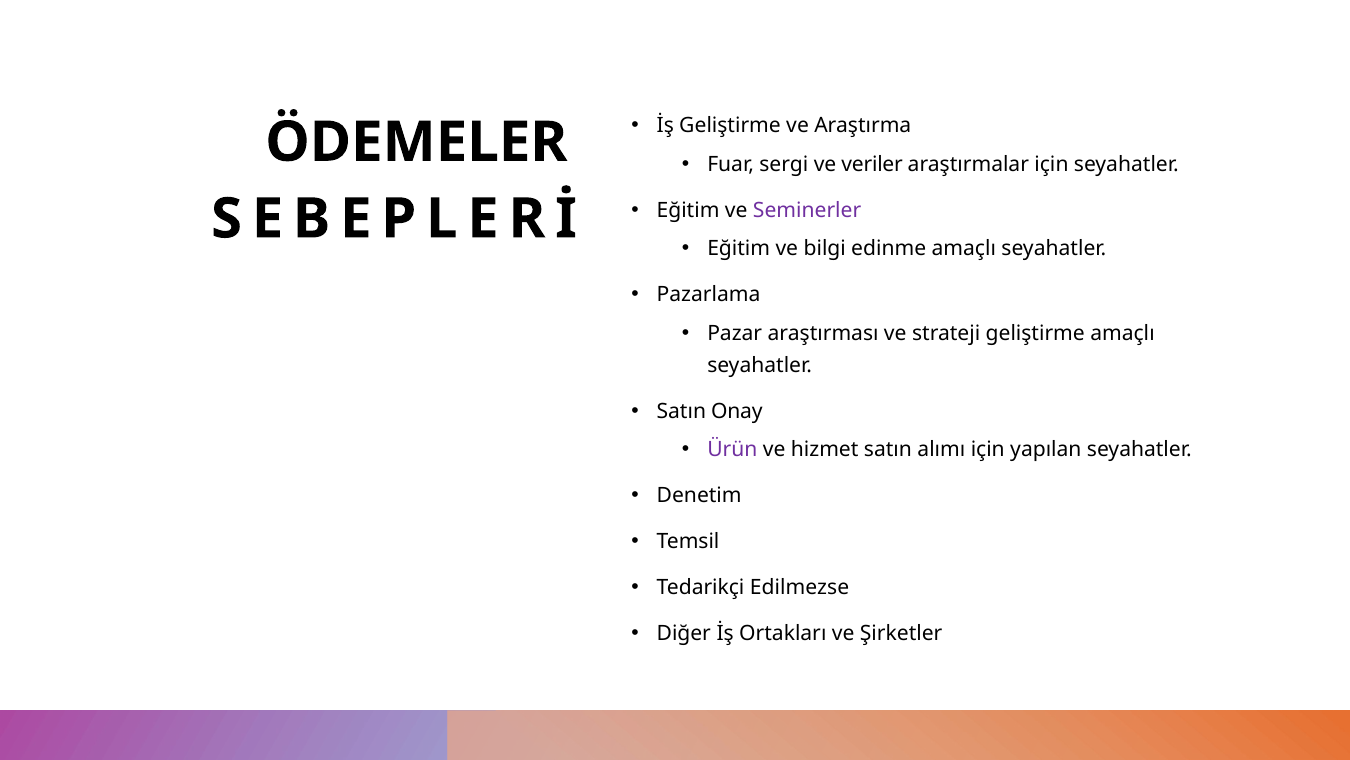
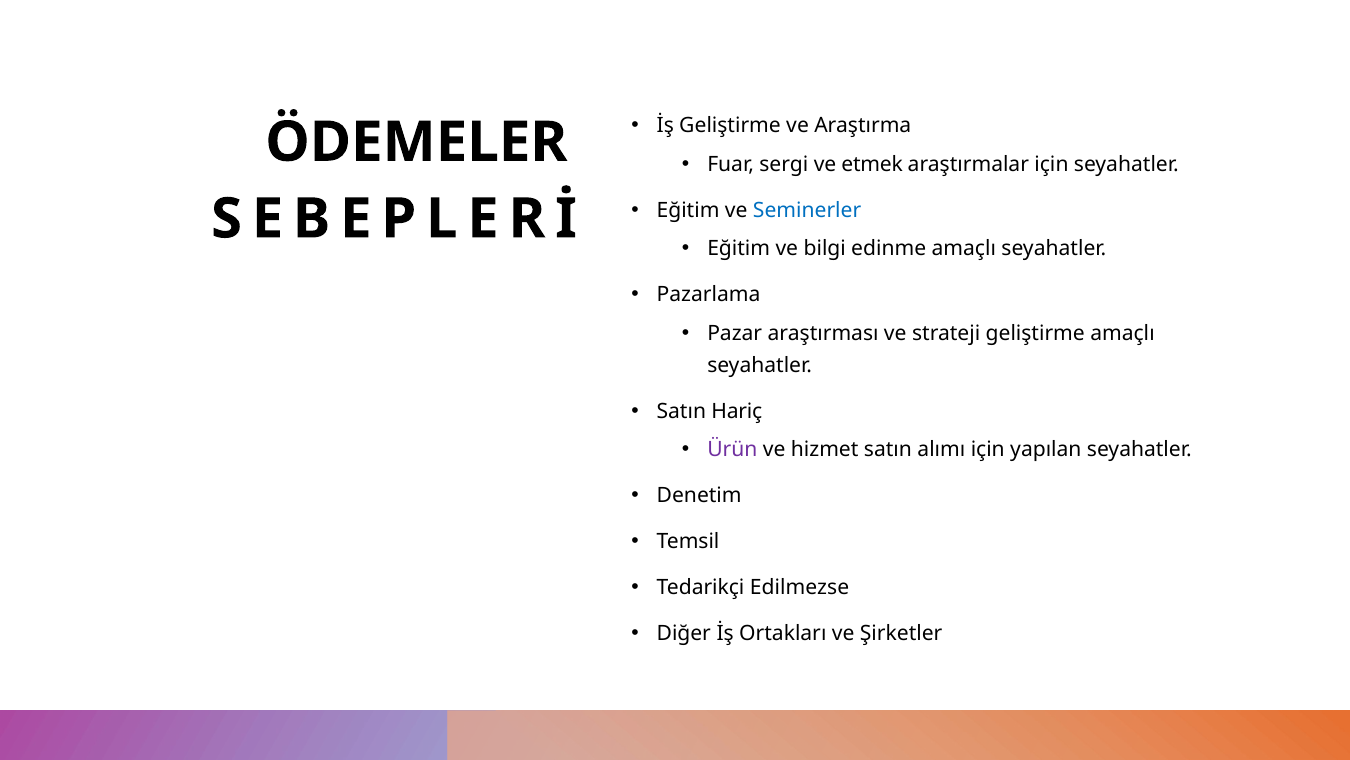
veriler: veriler -> etmek
Seminerler colour: purple -> blue
Onay: Onay -> Hariç
